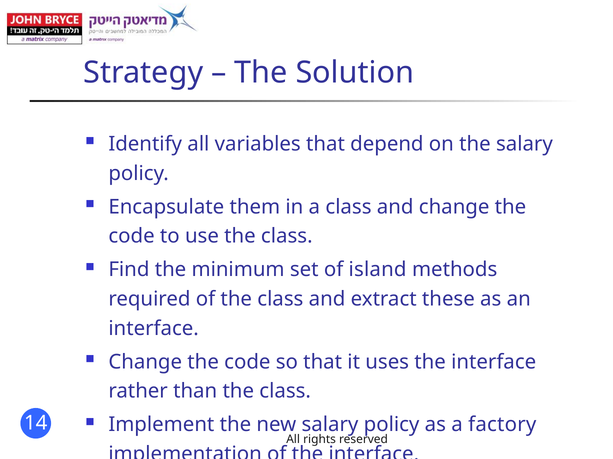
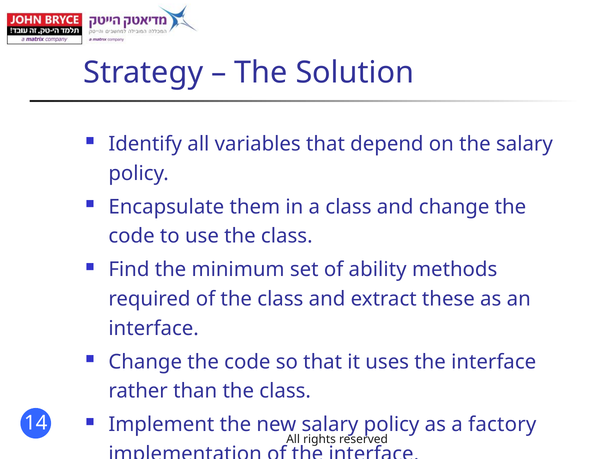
island: island -> ability
